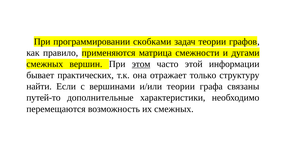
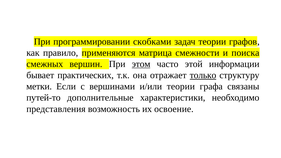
дугами: дугами -> поиска
только underline: none -> present
найти: найти -> метки
перемещаются: перемещаются -> представления
их смежных: смежных -> освоение
